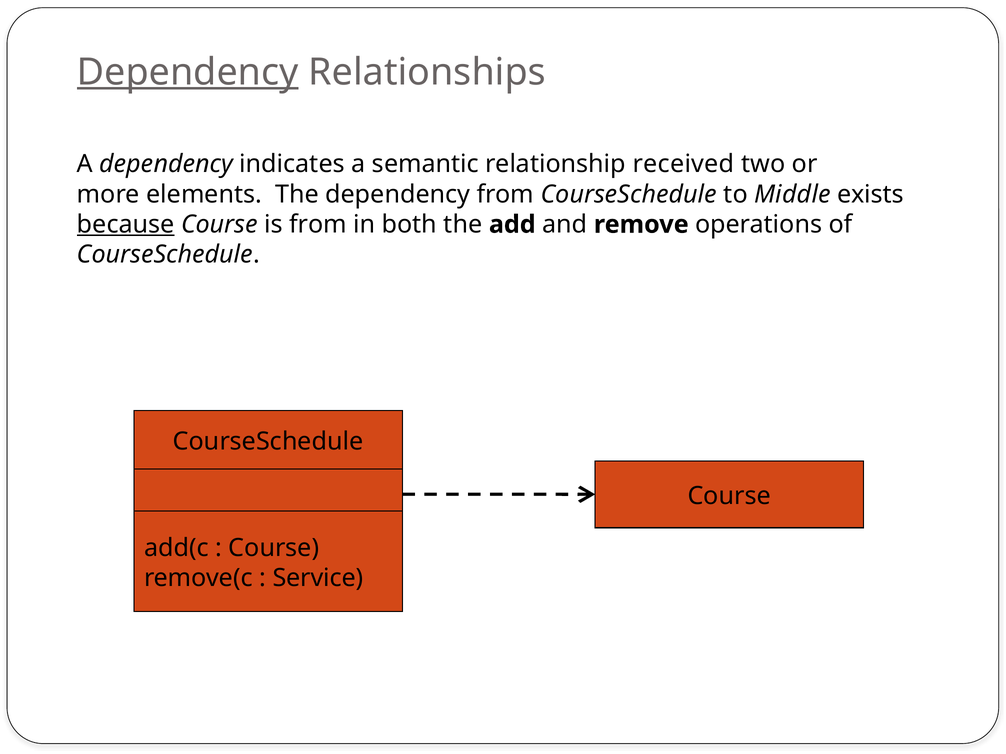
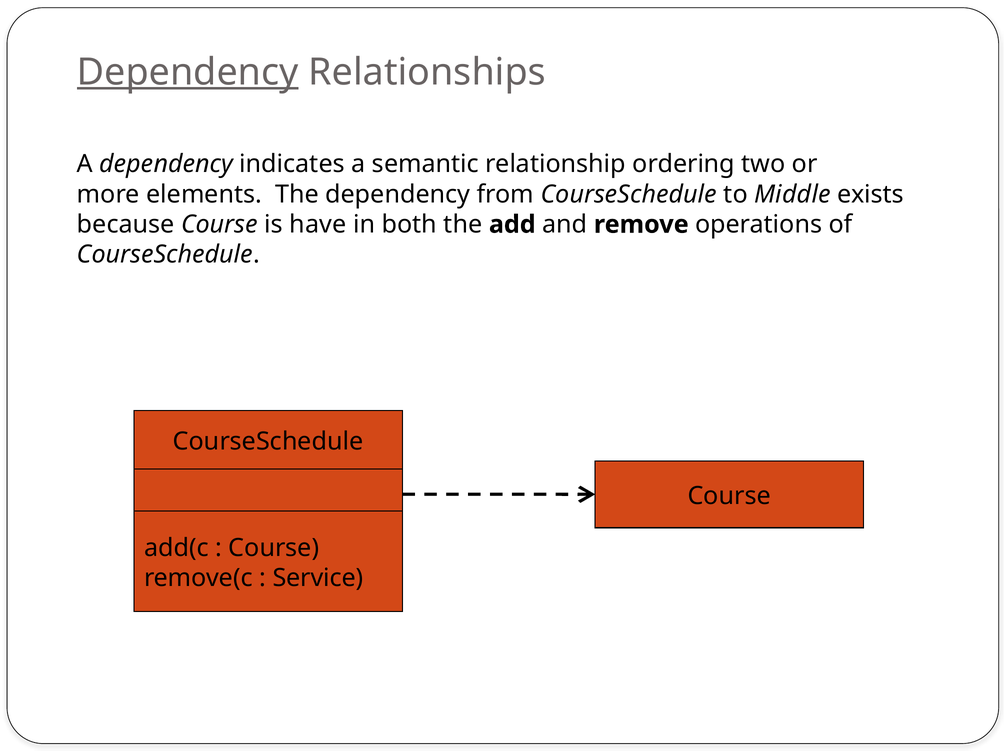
received: received -> ordering
because underline: present -> none
is from: from -> have
